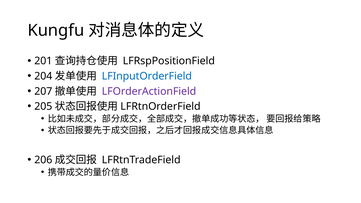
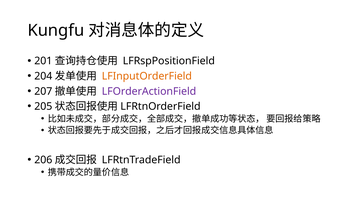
LFInputOrderField colour: blue -> orange
